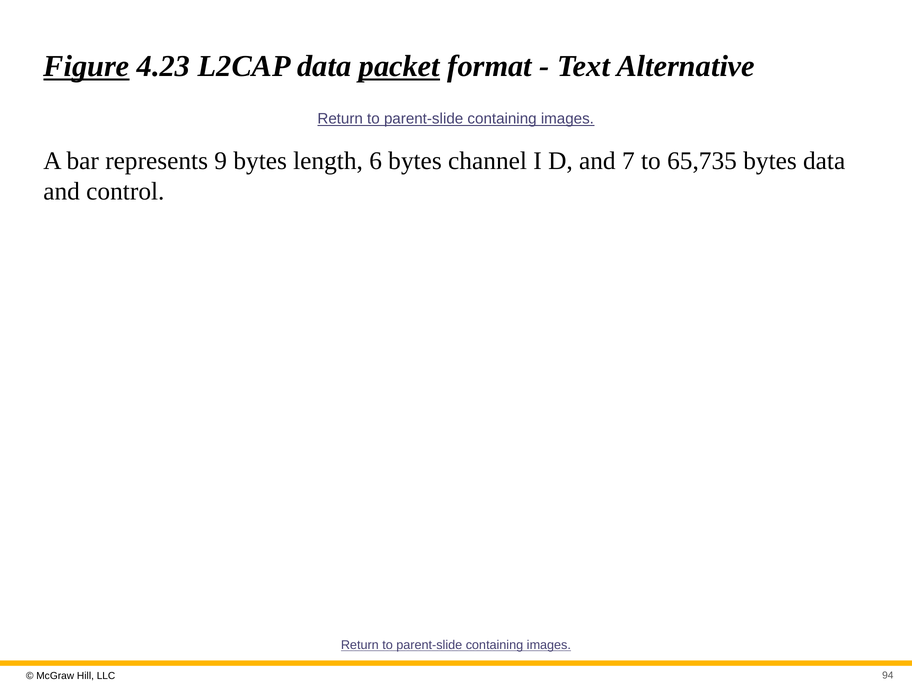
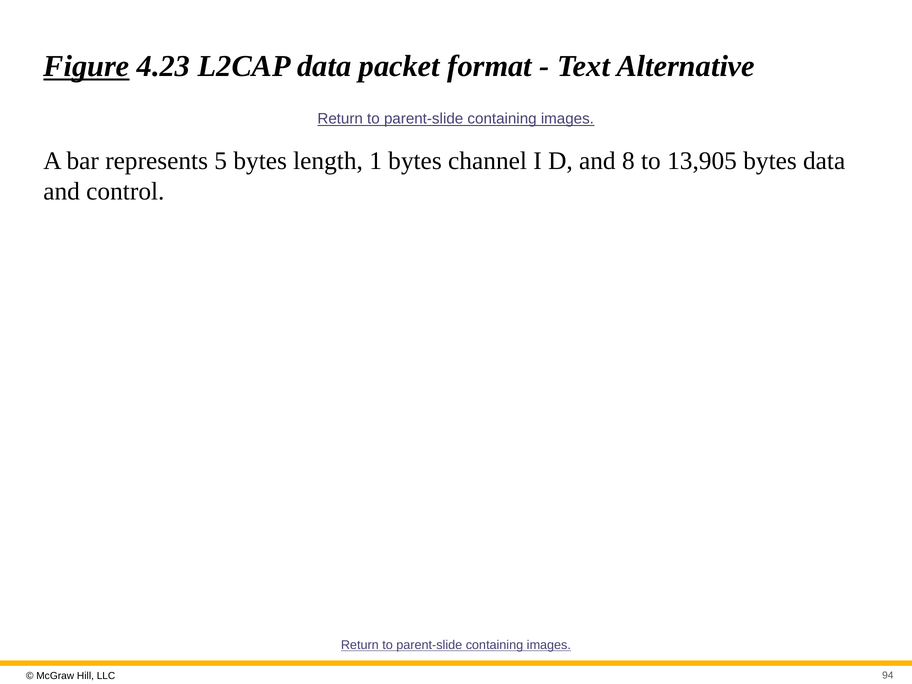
packet underline: present -> none
9: 9 -> 5
6: 6 -> 1
7: 7 -> 8
65,735: 65,735 -> 13,905
